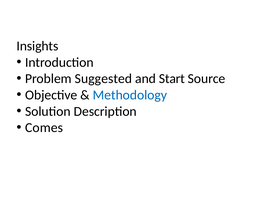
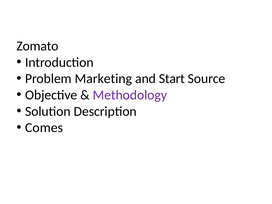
Insights: Insights -> Zomato
Suggested: Suggested -> Marketing
Methodology colour: blue -> purple
